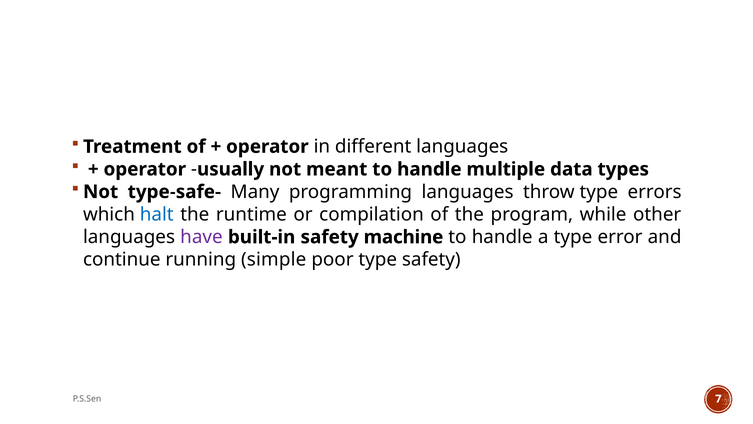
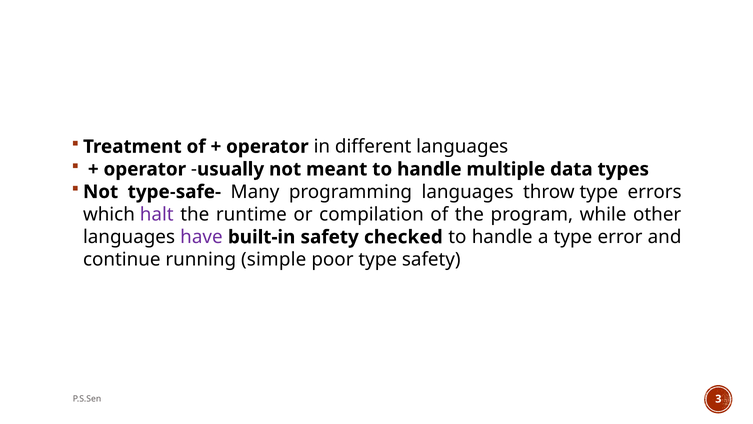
halt colour: blue -> purple
machine: machine -> checked
7: 7 -> 3
